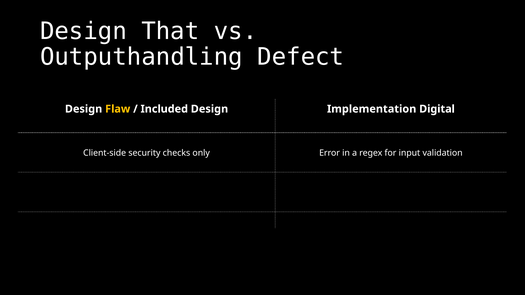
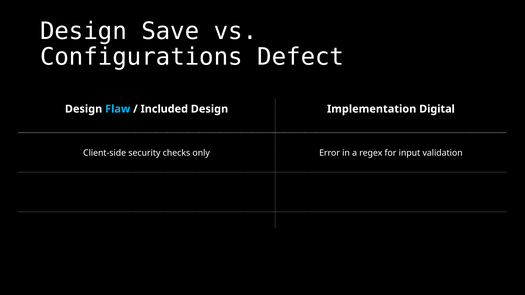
That: That -> Save
Outputhandling: Outputhandling -> Configurations
Flaw colour: yellow -> light blue
